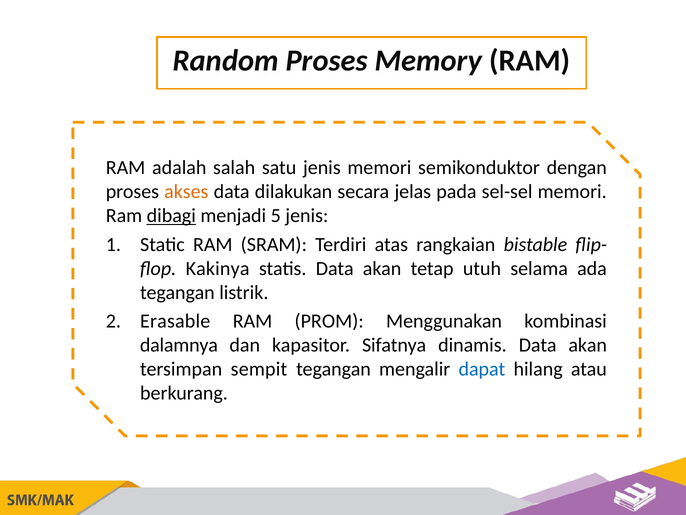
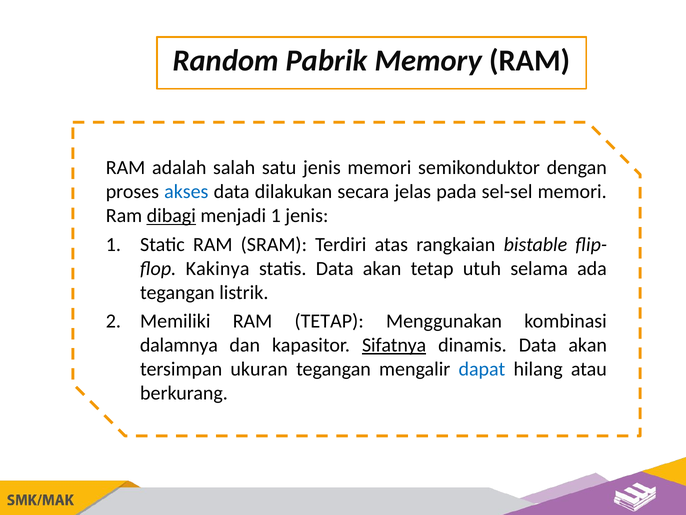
Random Proses: Proses -> Pabrik
akses colour: orange -> blue
menjadi 5: 5 -> 1
Erasable: Erasable -> Memiliki
RAM PROM: PROM -> TETAP
Sifatnya underline: none -> present
sempit: sempit -> ukuran
